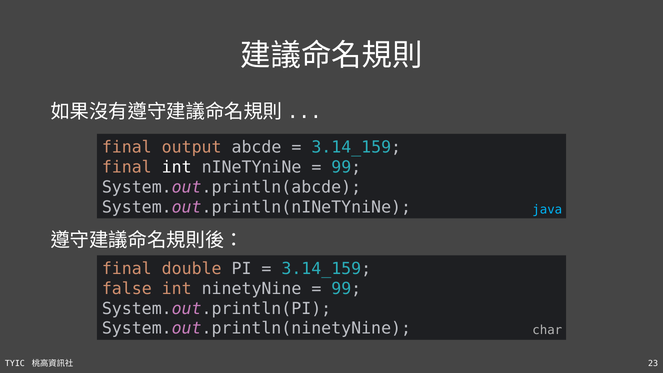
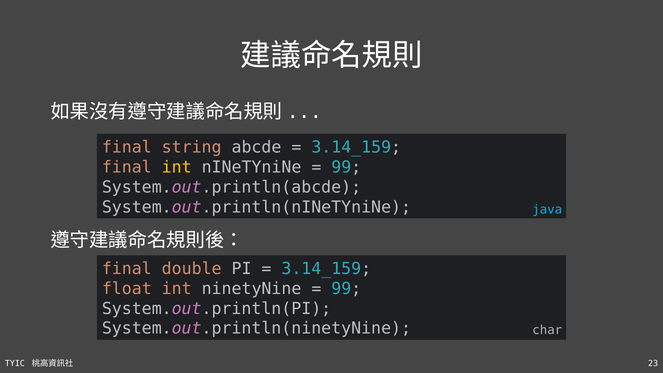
output: output -> string
int at (177, 167) colour: white -> yellow
false: false -> float
